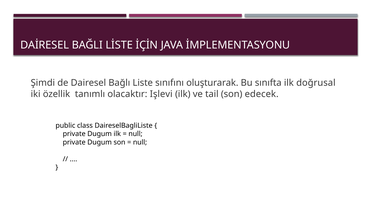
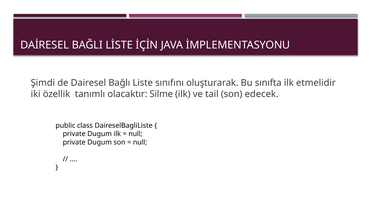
doğrusal: doğrusal -> etmelidir
Işlevi: Işlevi -> Silme
